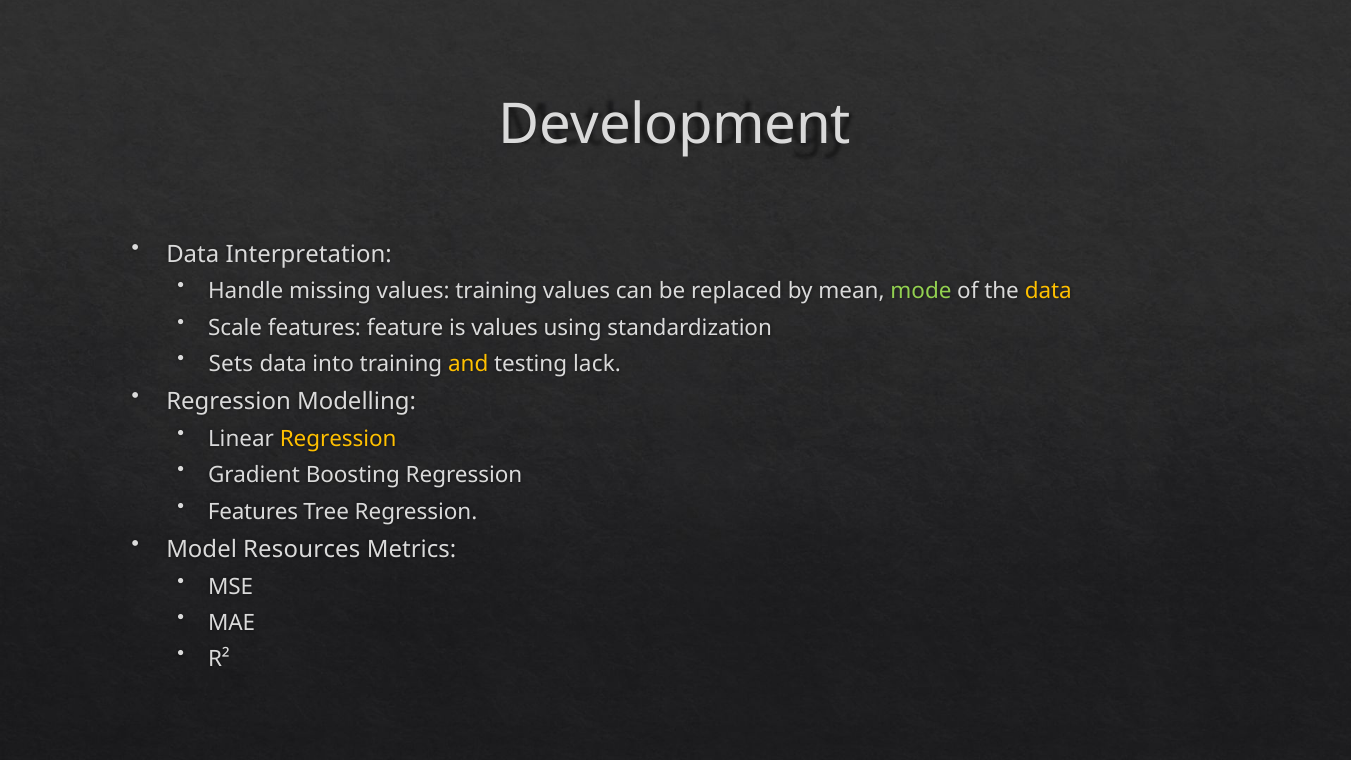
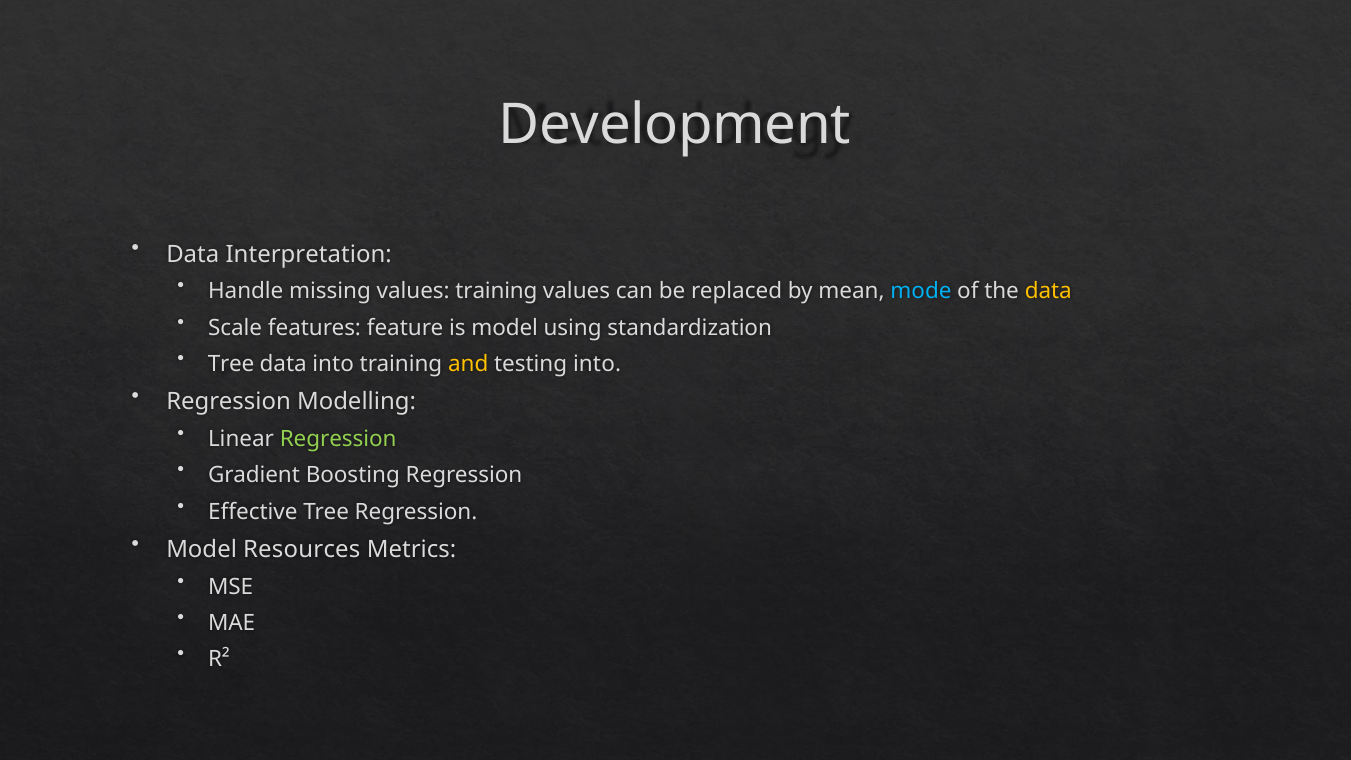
mode colour: light green -> light blue
is values: values -> model
Sets at (231, 364): Sets -> Tree
testing lack: lack -> into
Regression at (338, 439) colour: yellow -> light green
Features at (253, 512): Features -> Effective
